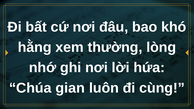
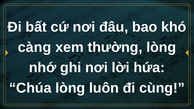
hằng: hằng -> càng
Chúa gian: gian -> lòng
